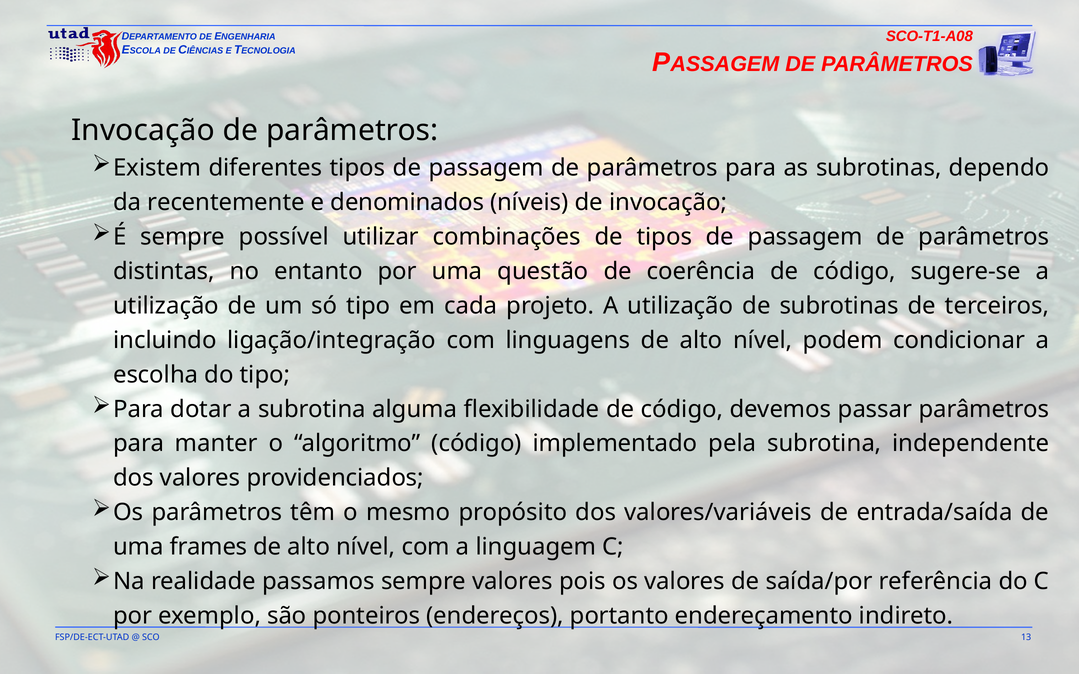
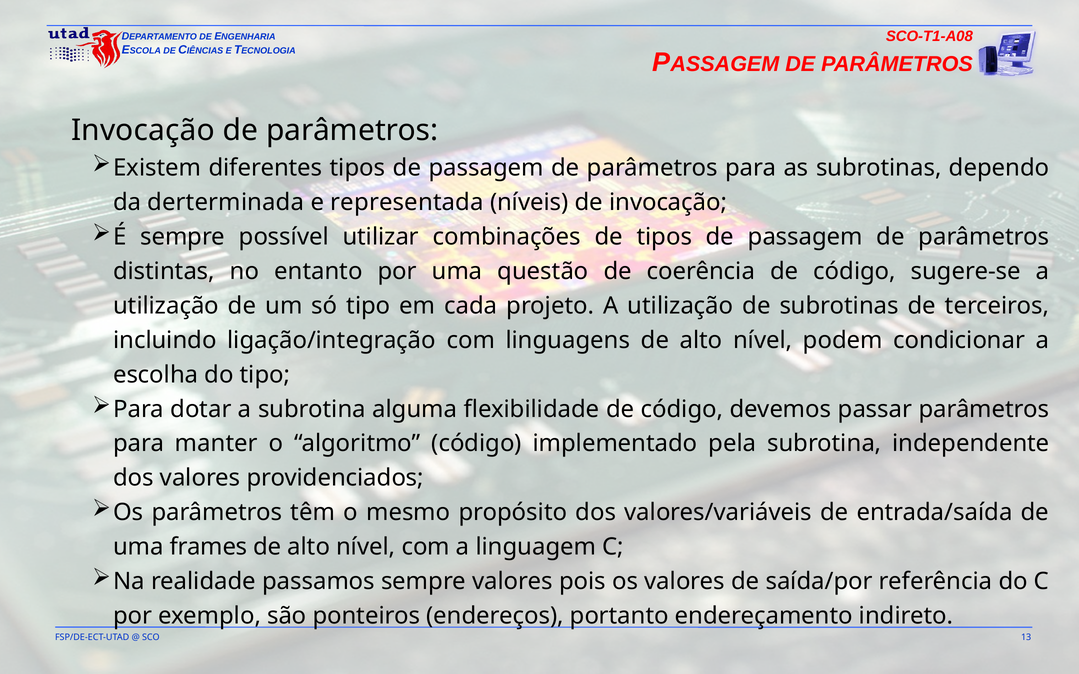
recentemente: recentemente -> derterminada
denominados: denominados -> representada
